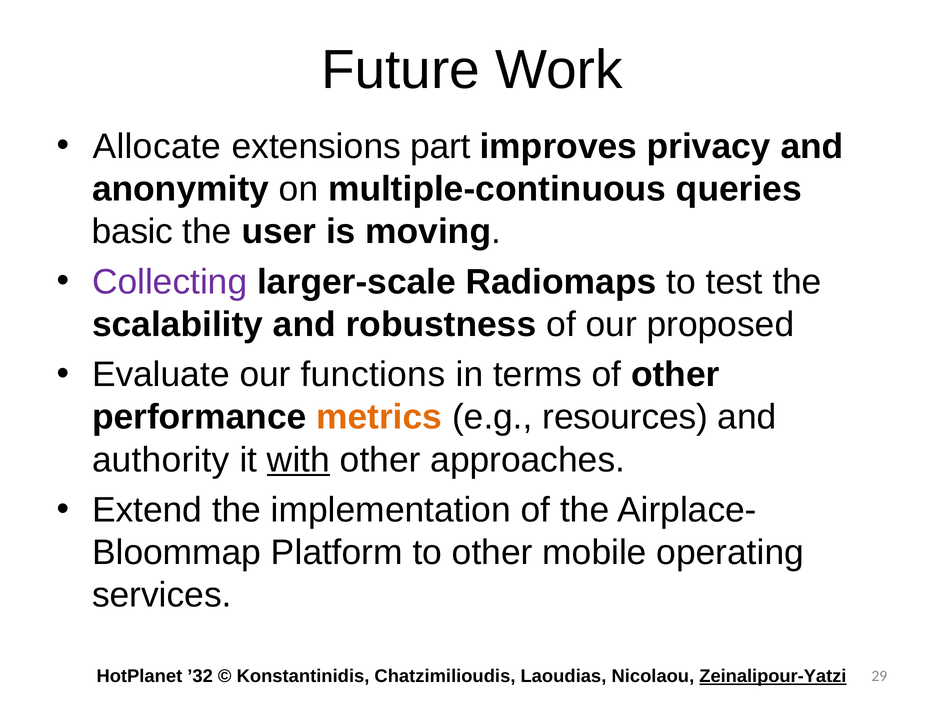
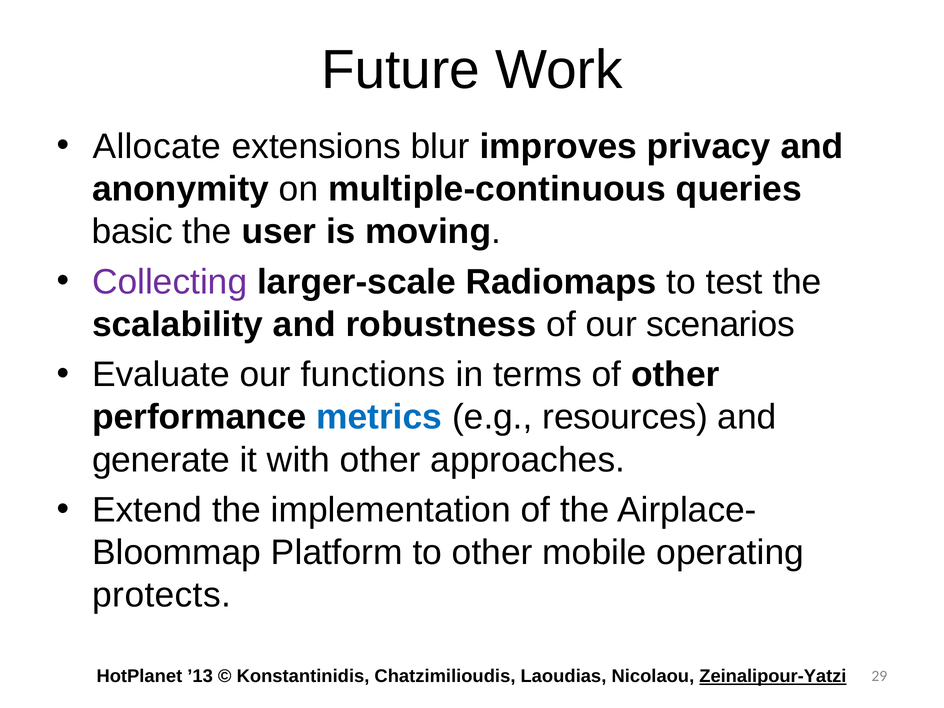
part: part -> blur
proposed: proposed -> scenarios
metrics colour: orange -> blue
authority: authority -> generate
with underline: present -> none
services: services -> protects
’32: ’32 -> ’13
